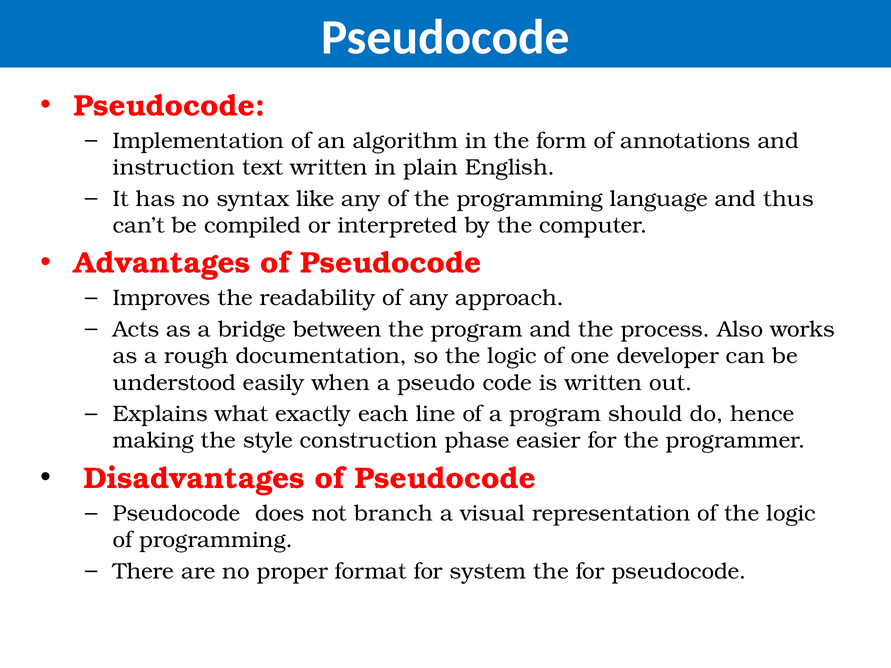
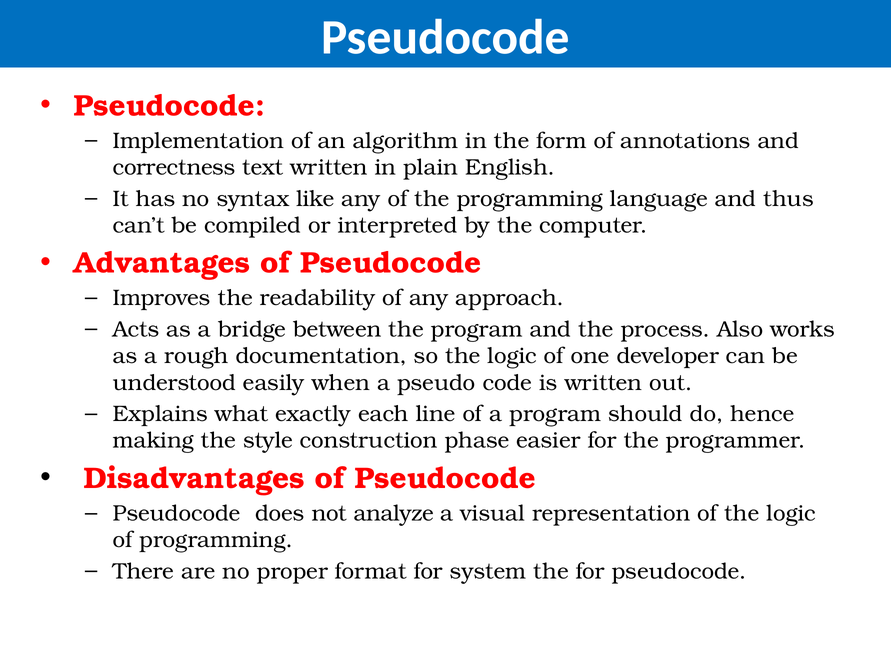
instruction: instruction -> correctness
branch: branch -> analyze
